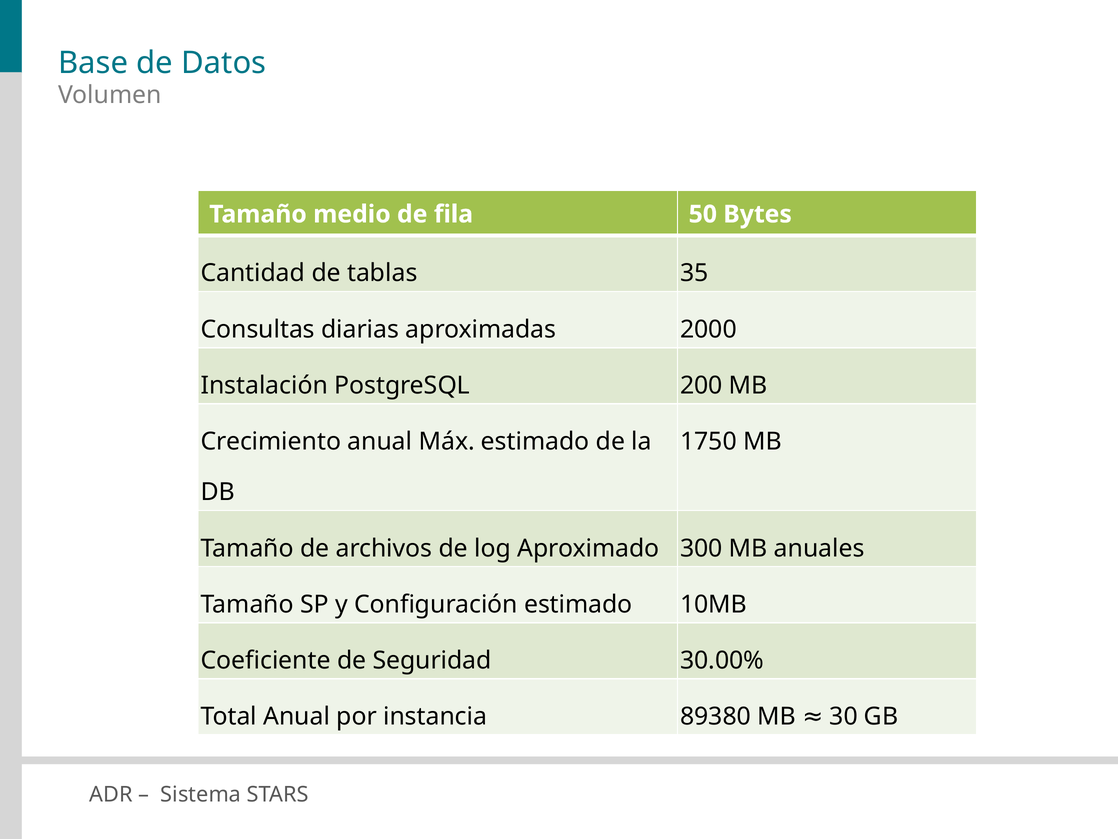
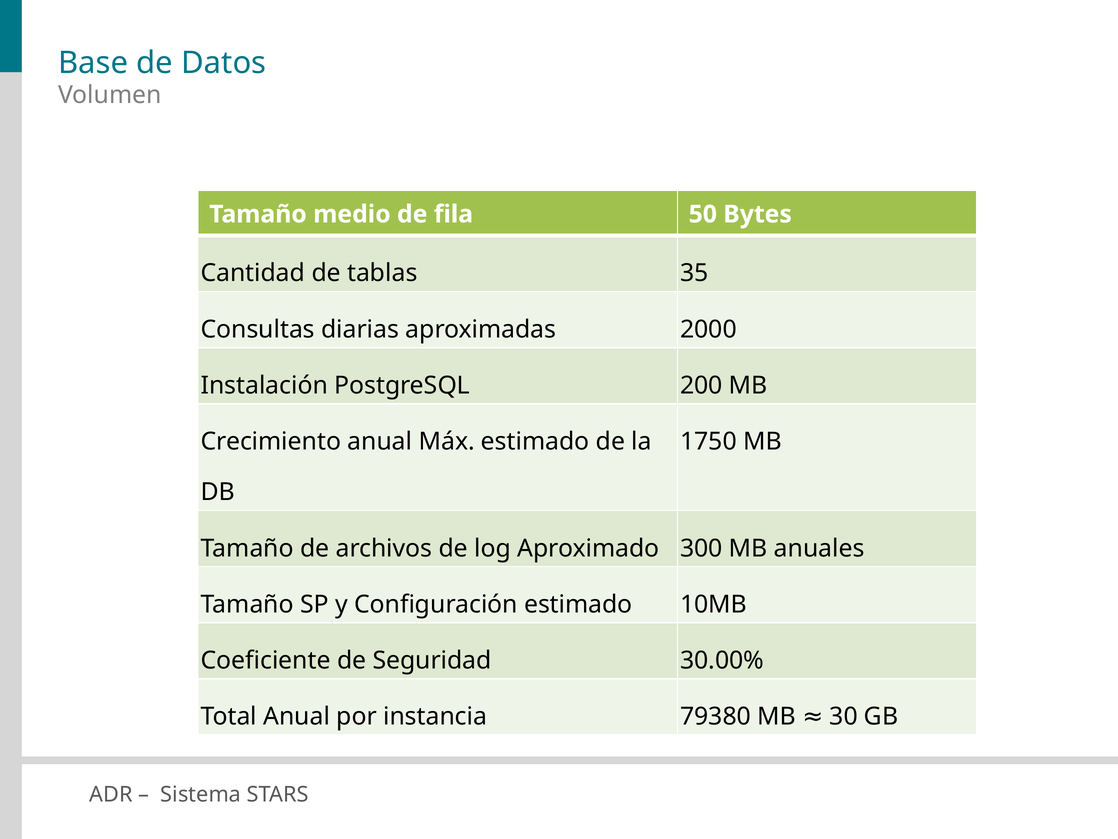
89380: 89380 -> 79380
